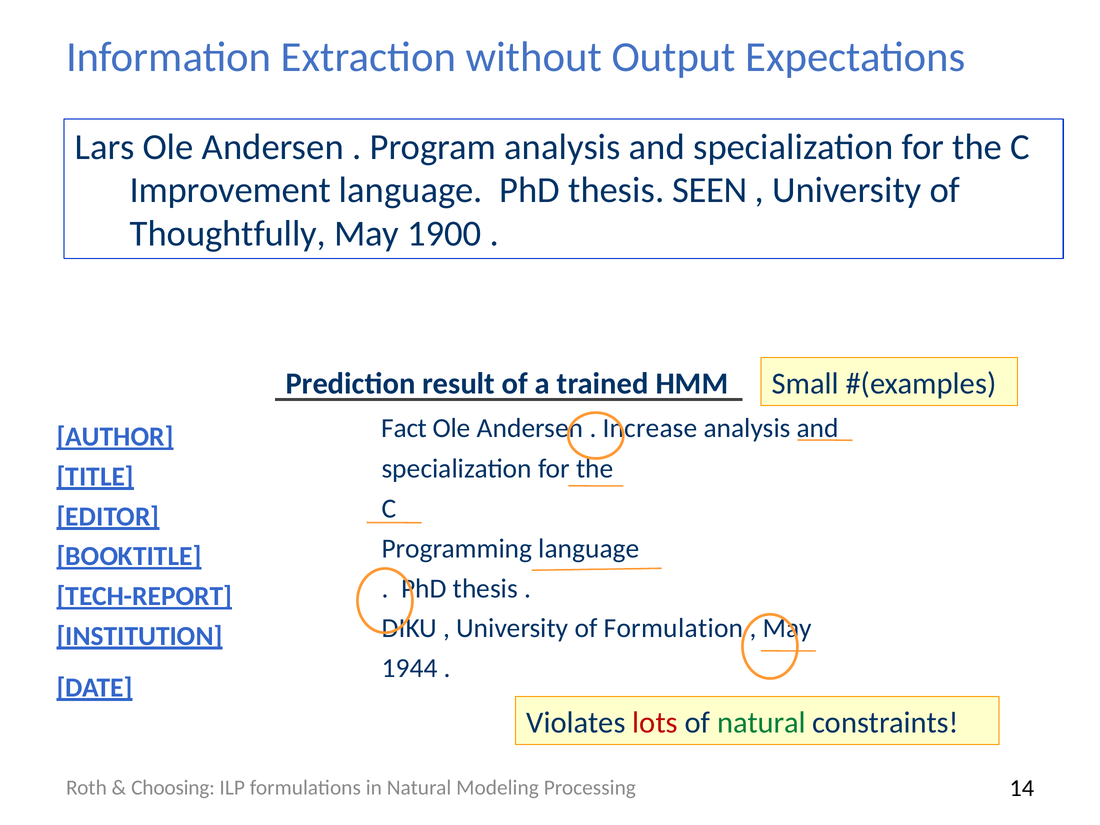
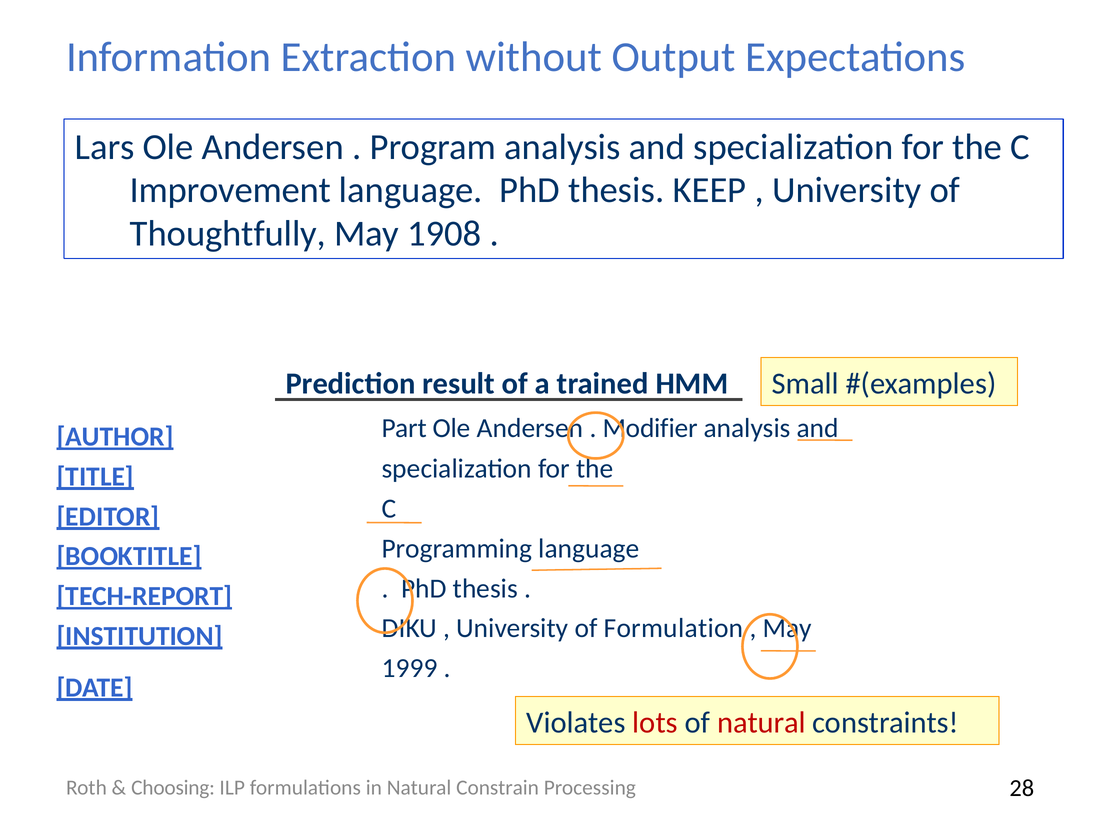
SEEN: SEEN -> KEEP
1900: 1900 -> 1908
Fact: Fact -> Part
Increase: Increase -> Modifier
1944: 1944 -> 1999
natural at (761, 723) colour: green -> red
Modeling: Modeling -> Constrain
14: 14 -> 28
